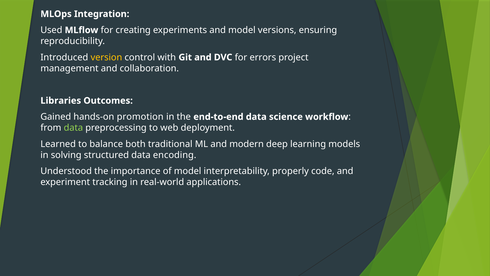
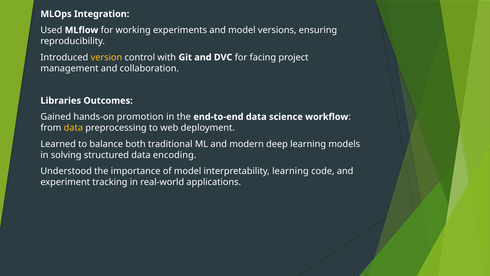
creating: creating -> working
errors: errors -> facing
data at (73, 128) colour: light green -> yellow
interpretability properly: properly -> learning
